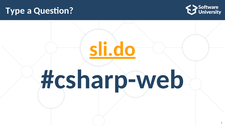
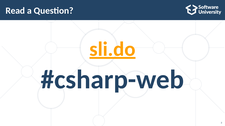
Type: Type -> Read
